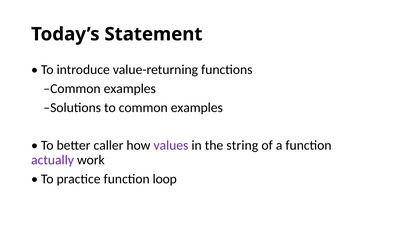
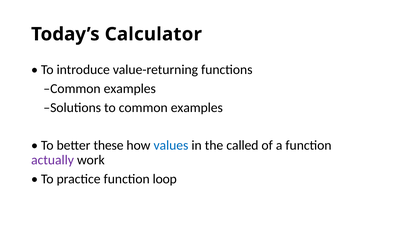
Statement: Statement -> Calculator
caller: caller -> these
values colour: purple -> blue
string: string -> called
